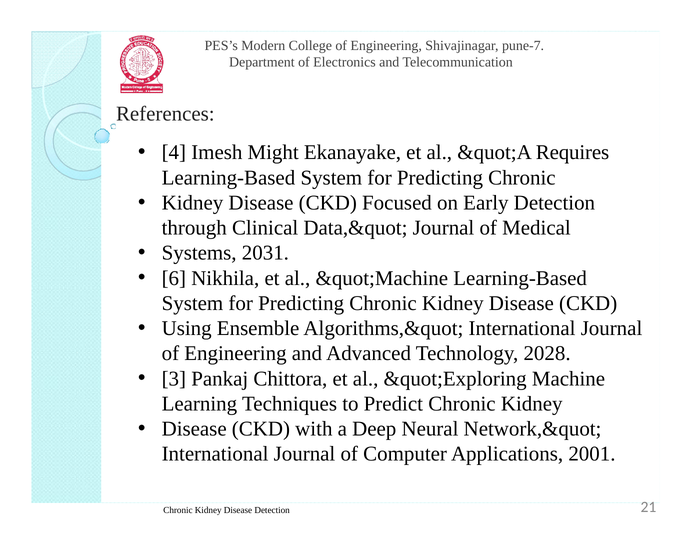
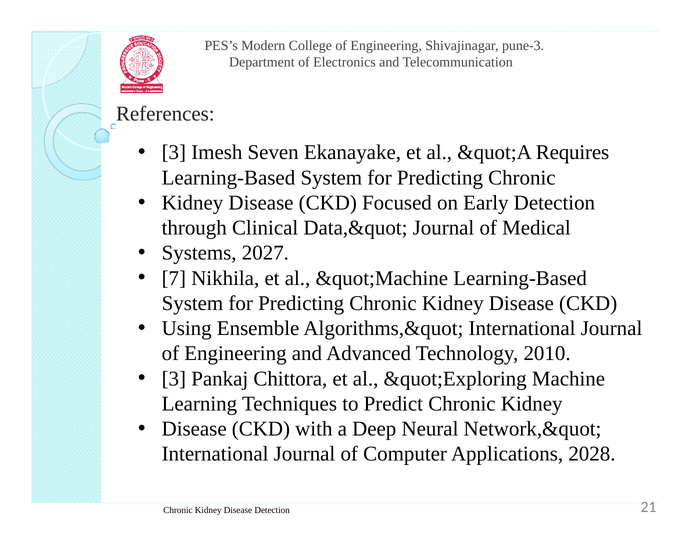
pune-7: pune-7 -> pune-3
4 at (174, 153): 4 -> 3
Might: Might -> Seven
2031: 2031 -> 2027
6: 6 -> 7
2028: 2028 -> 2010
2001: 2001 -> 2028
